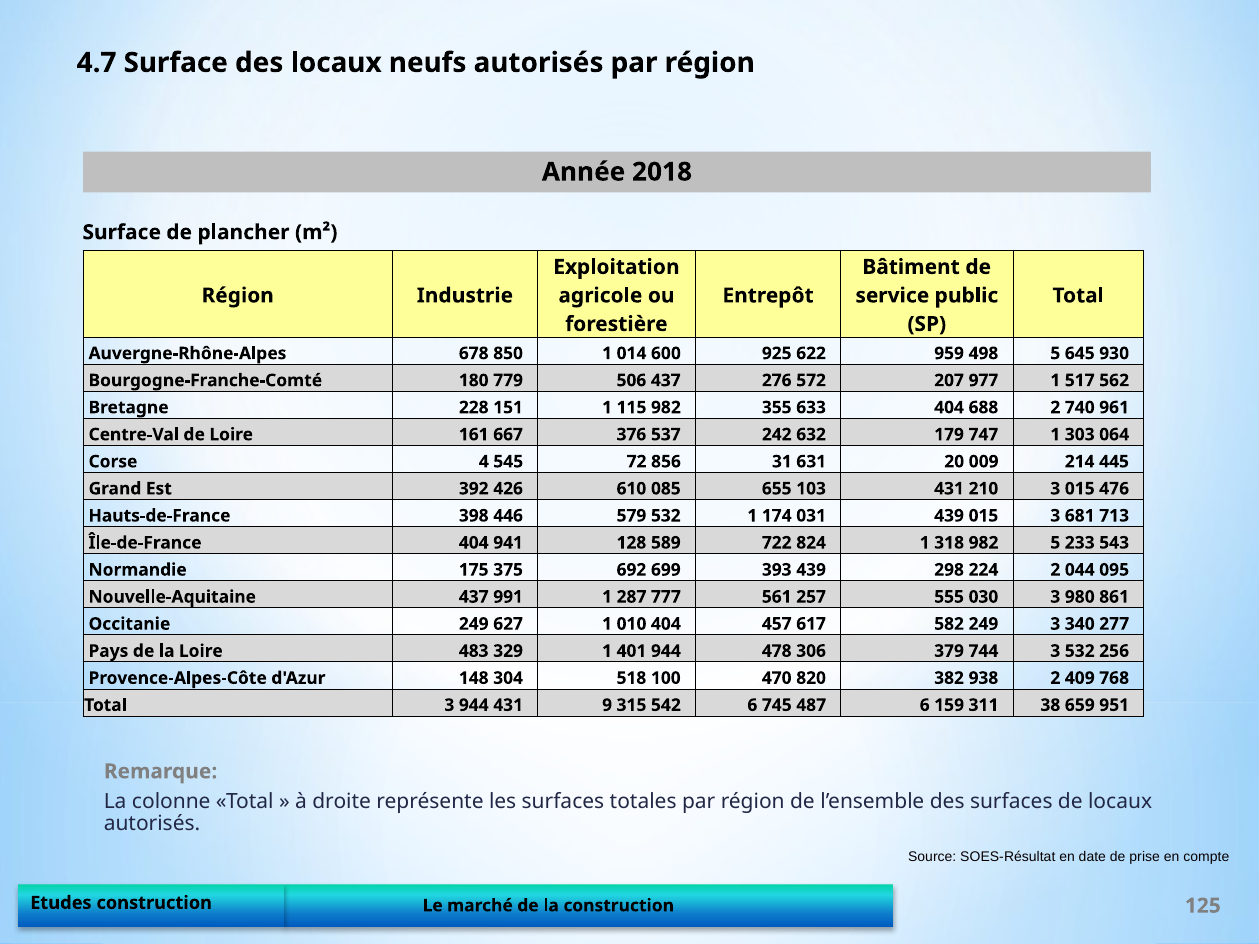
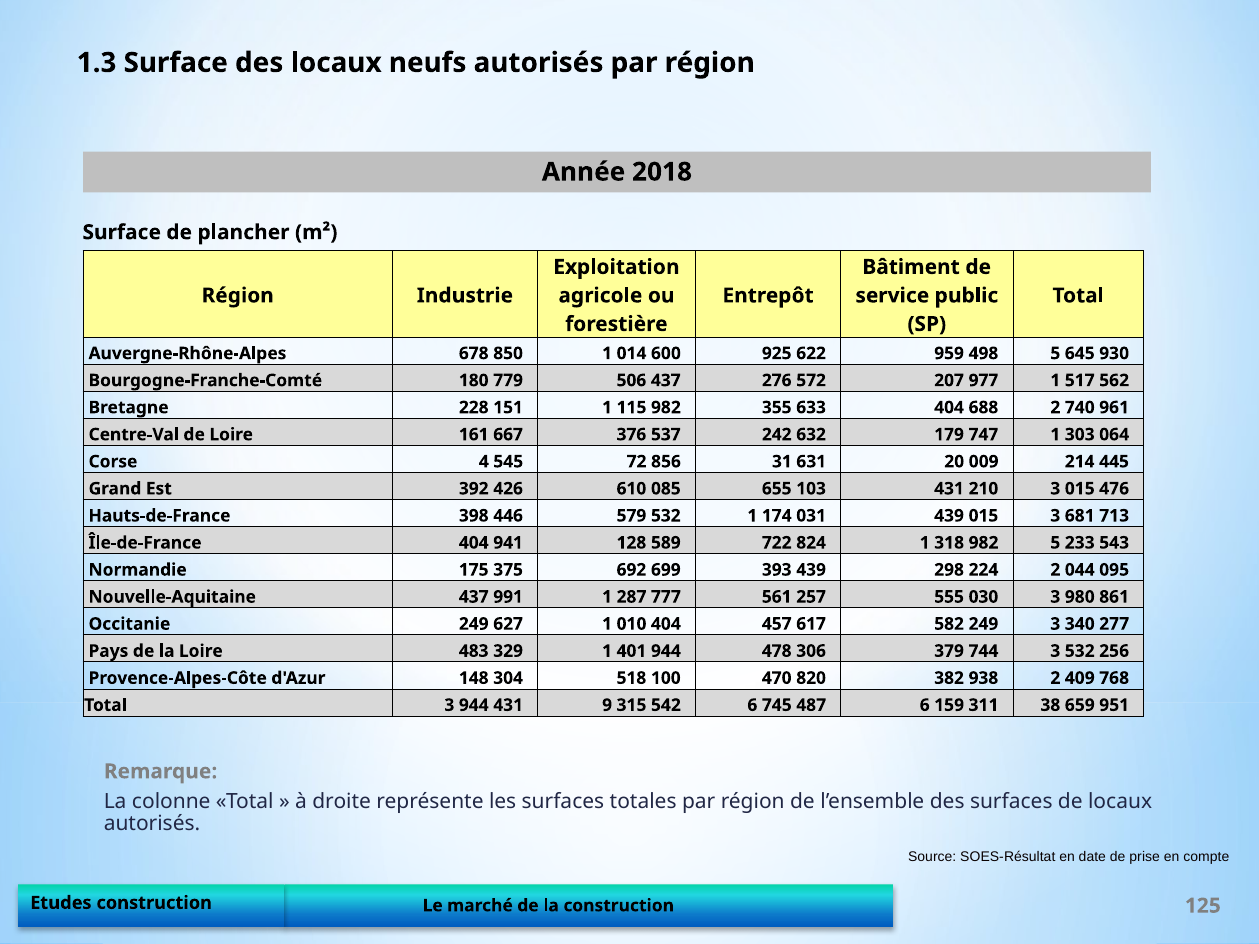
4.7: 4.7 -> 1.3
